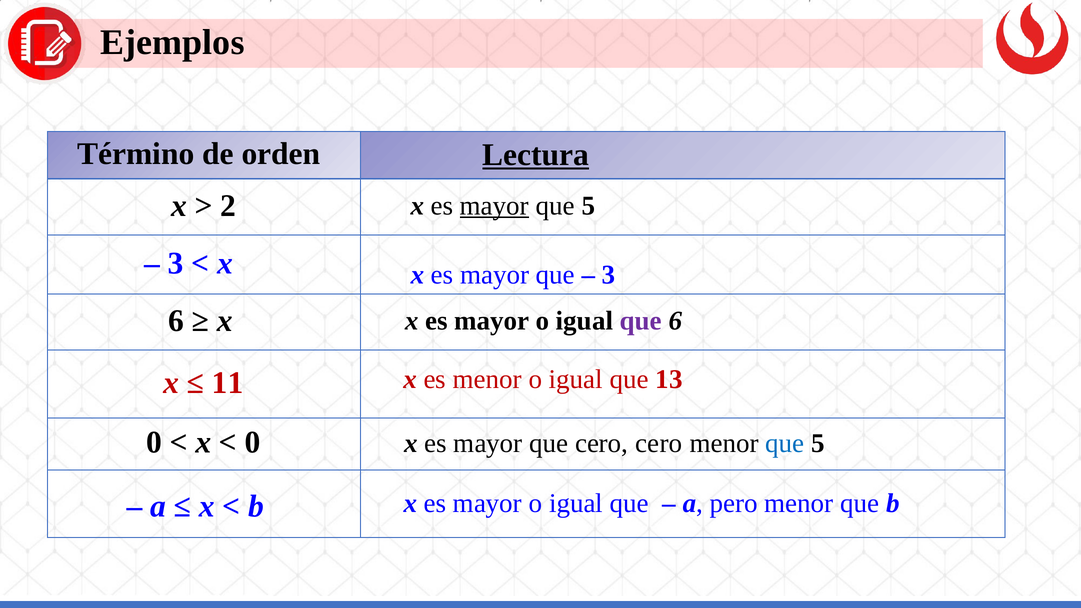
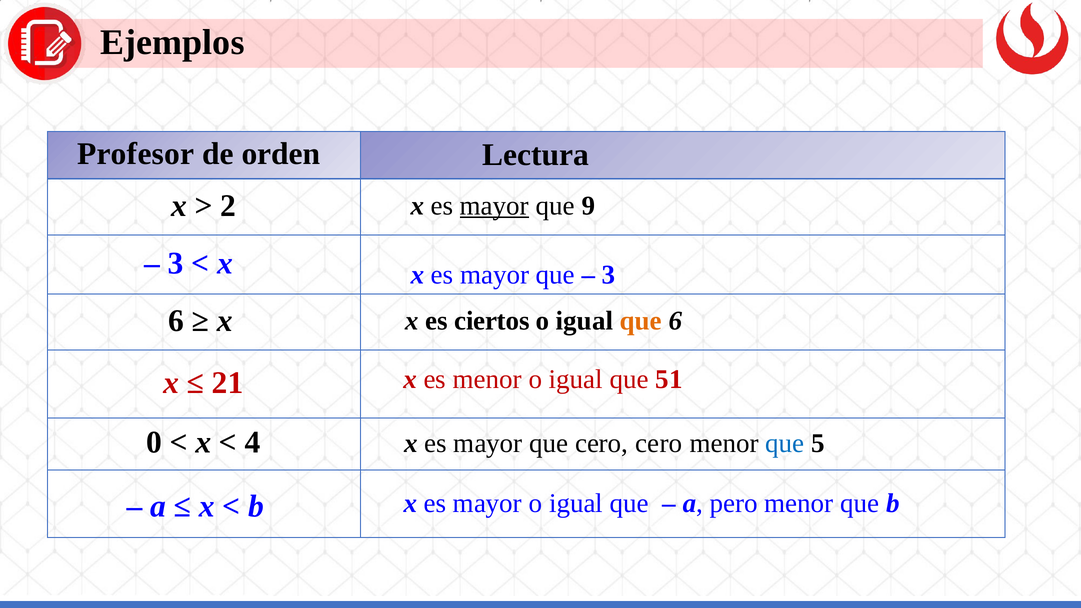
Término: Término -> Profesor
Lectura underline: present -> none
5 at (588, 206): 5 -> 9
mayor at (492, 321): mayor -> ciertos
que at (641, 321) colour: purple -> orange
13: 13 -> 51
11: 11 -> 21
0 at (253, 442): 0 -> 4
